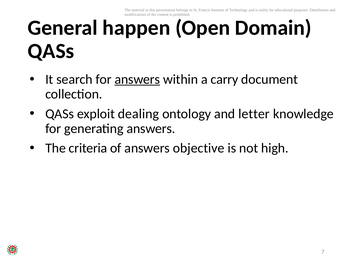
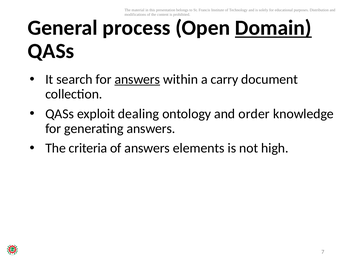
happen: happen -> process
Domain underline: none -> present
letter: letter -> order
objective: objective -> elements
